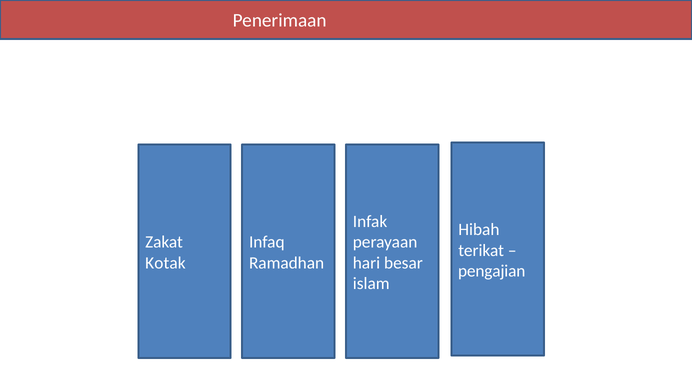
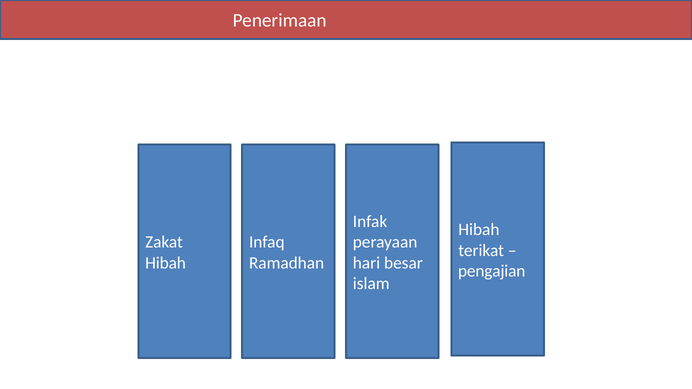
Kotak at (165, 263): Kotak -> Hibah
